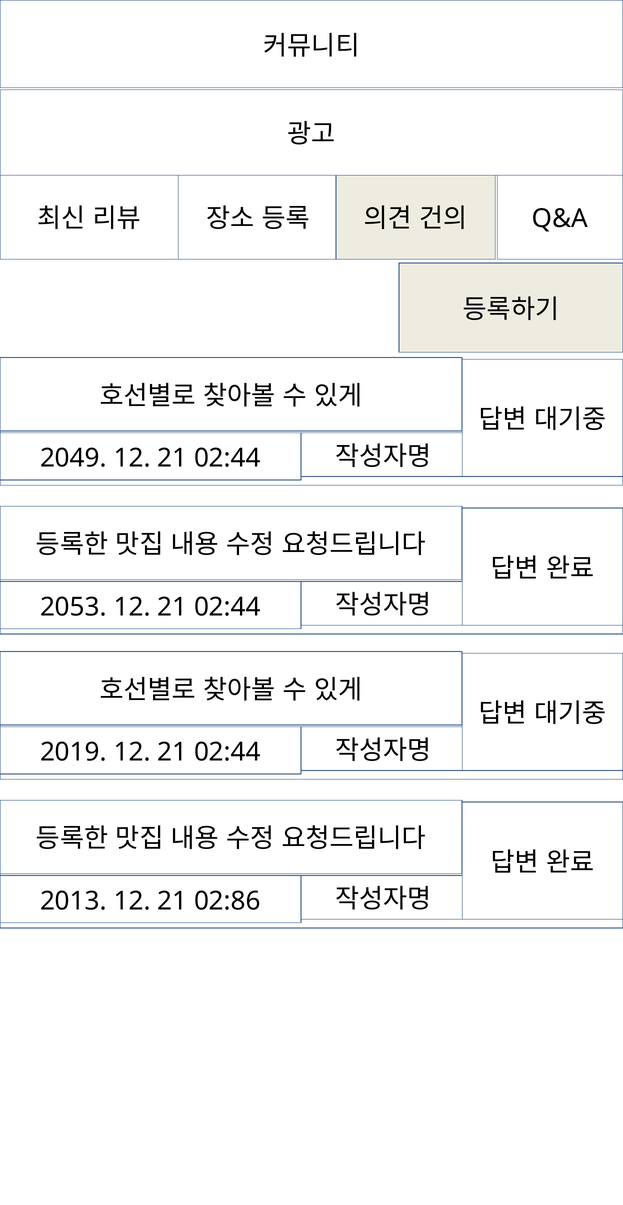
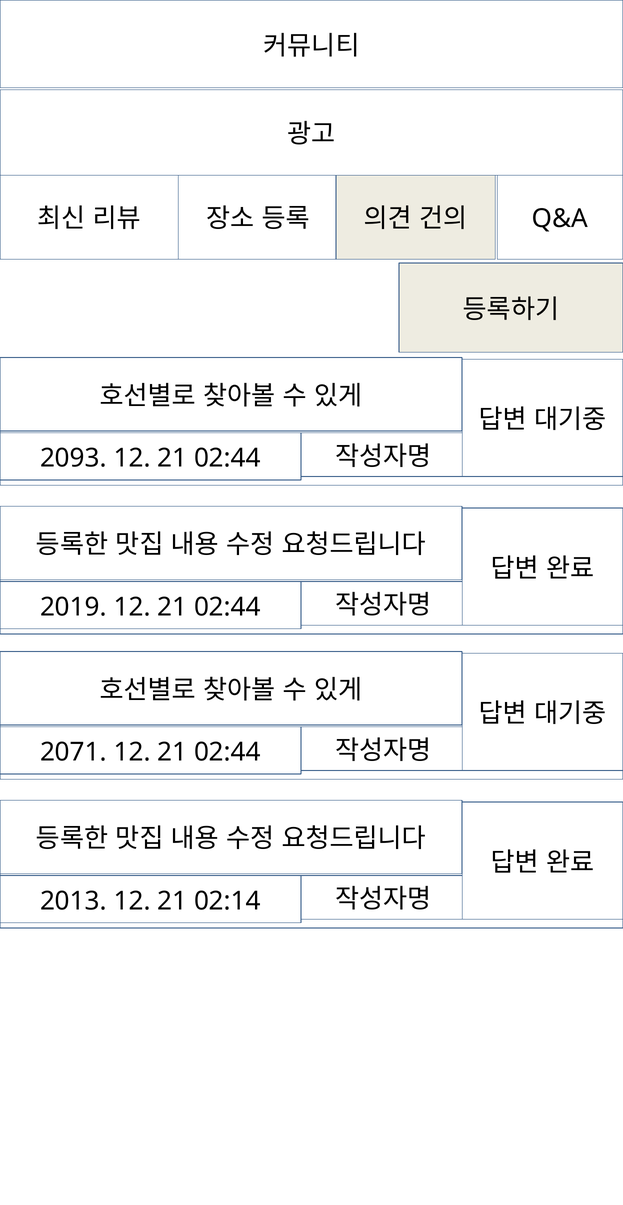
2049: 2049 -> 2093
2053: 2053 -> 2019
2019: 2019 -> 2071
02:86: 02:86 -> 02:14
